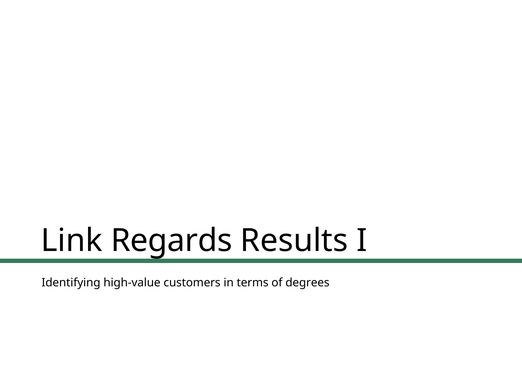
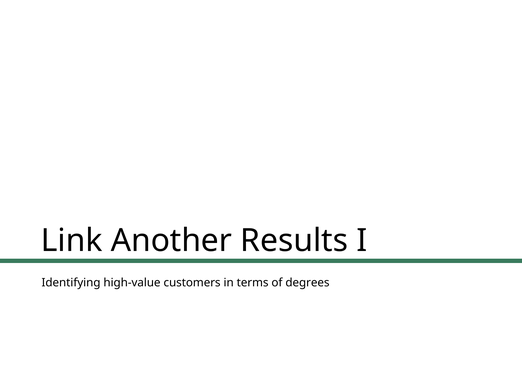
Regards: Regards -> Another
